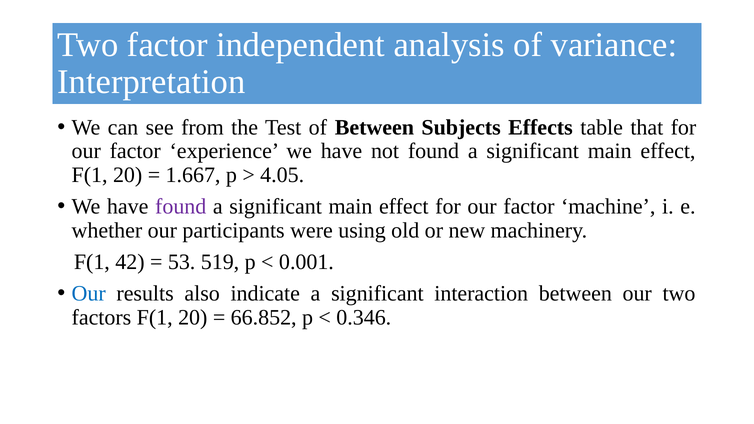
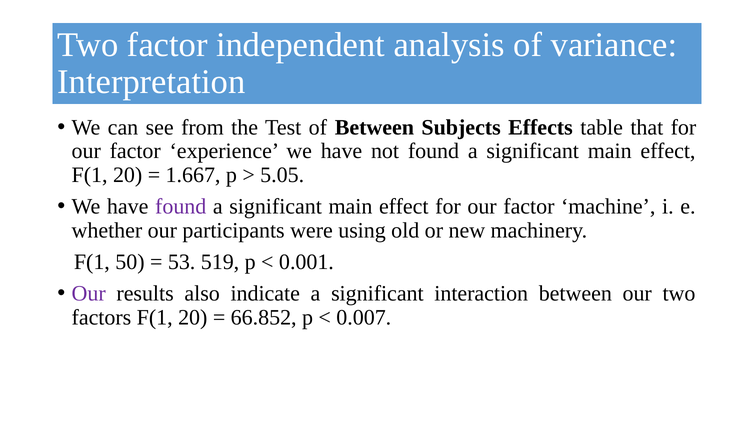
4.05: 4.05 -> 5.05
42: 42 -> 50
Our at (89, 294) colour: blue -> purple
0.346: 0.346 -> 0.007
